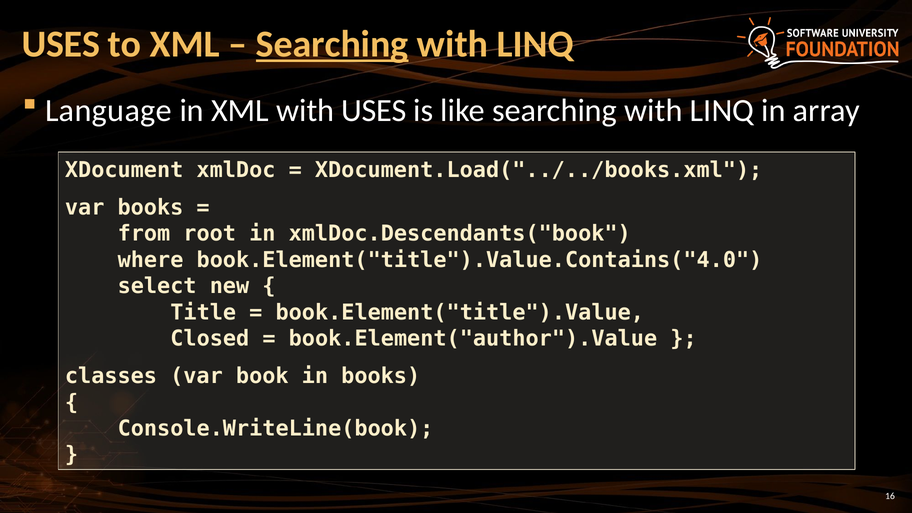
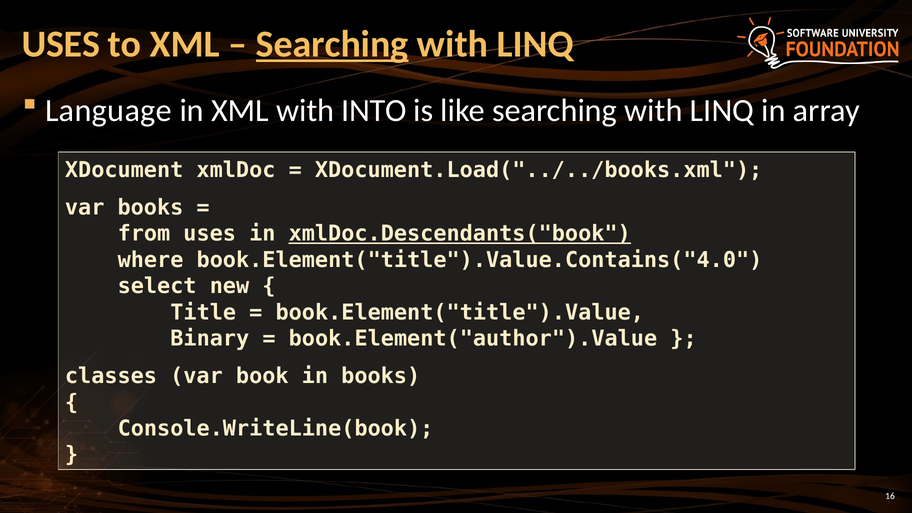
with USES: USES -> INTO
from root: root -> uses
xmlDoc.Descendants("book underline: none -> present
Closed: Closed -> Binary
